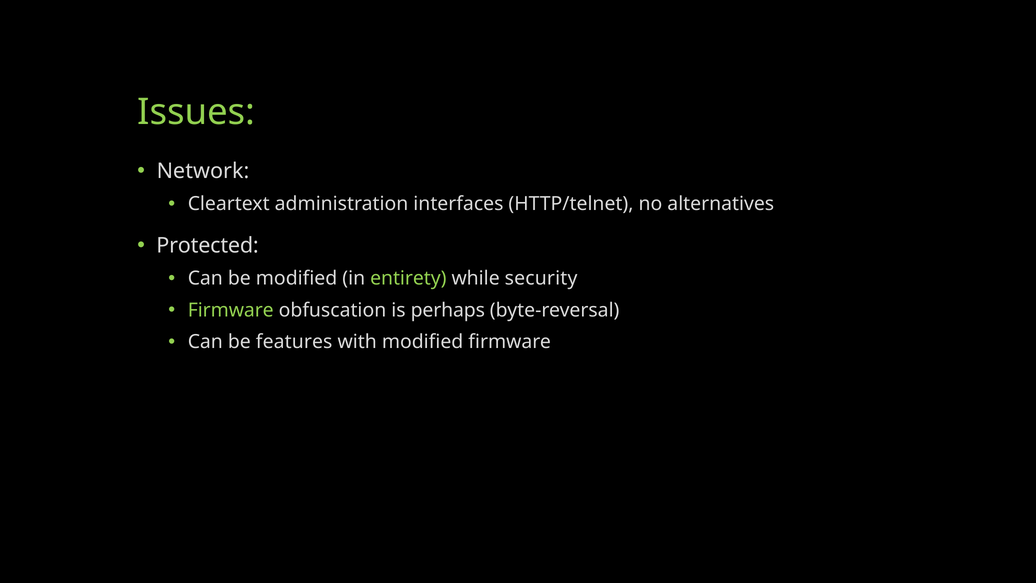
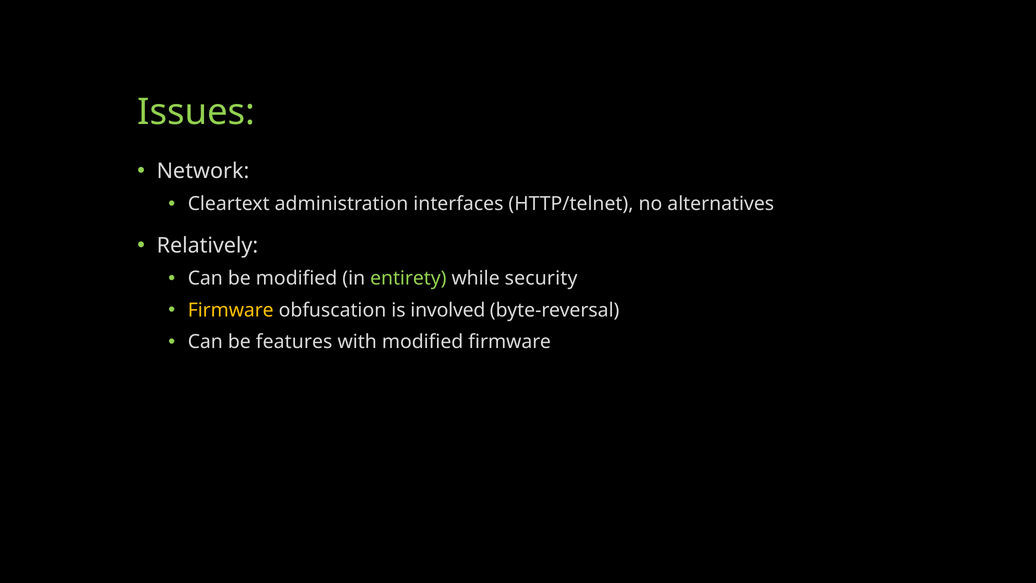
Protected: Protected -> Relatively
Firmware at (231, 310) colour: light green -> yellow
perhaps: perhaps -> involved
